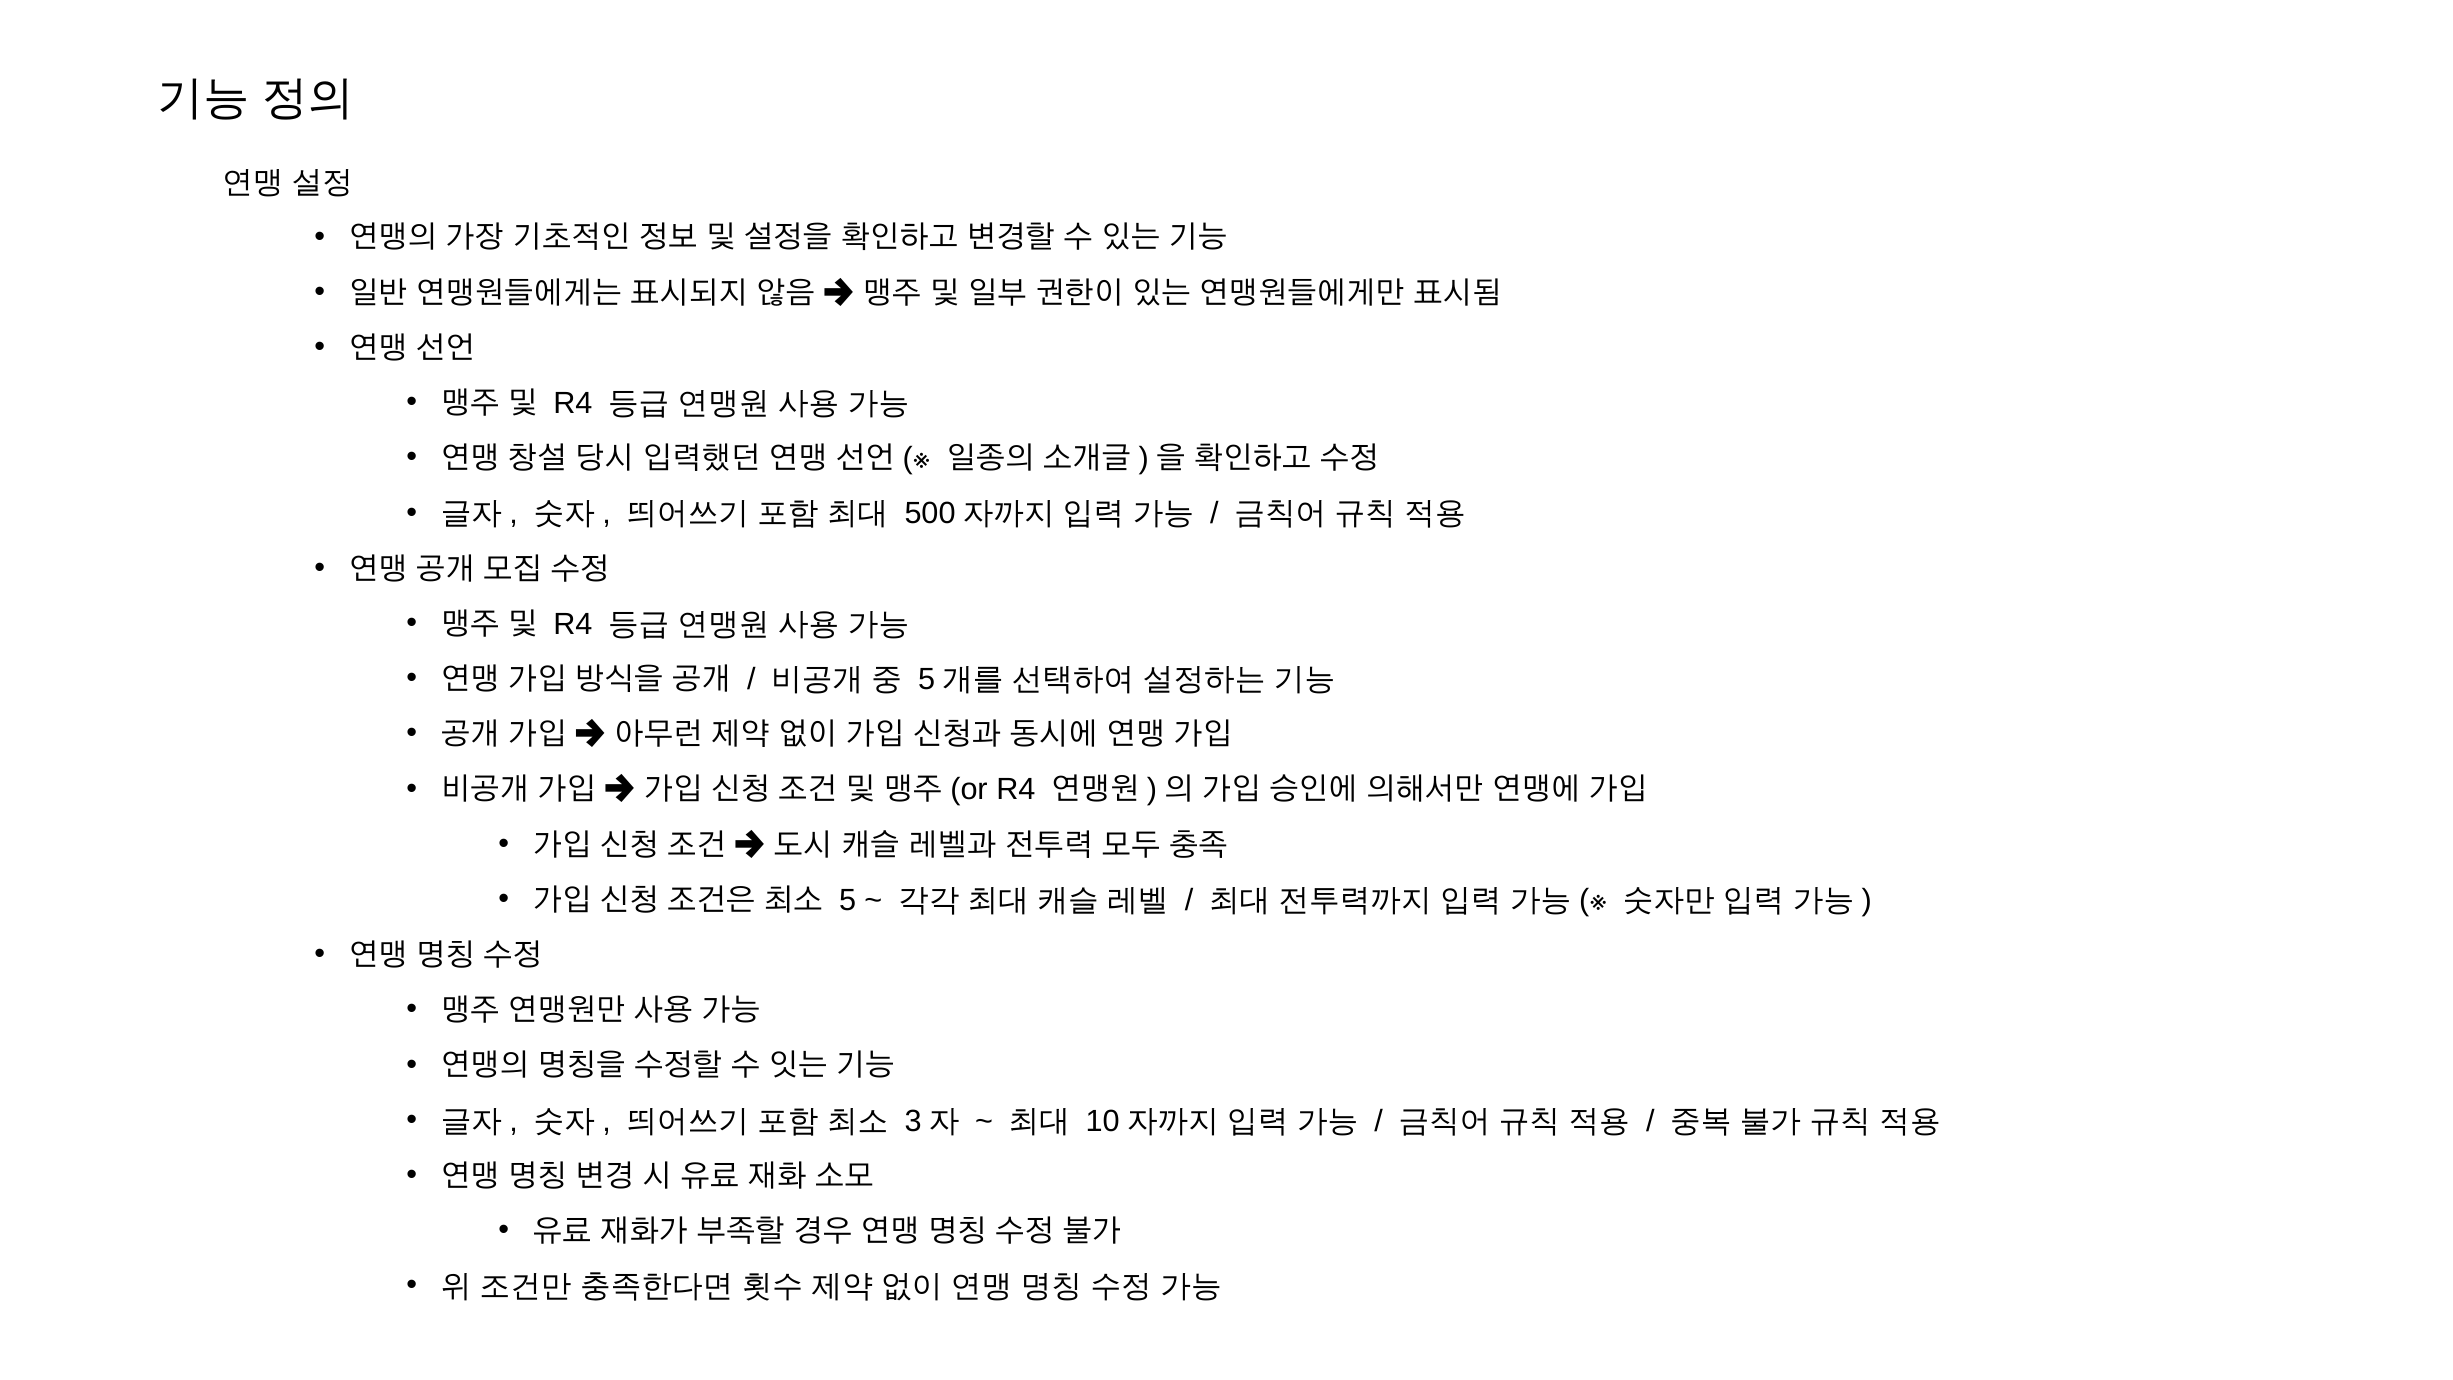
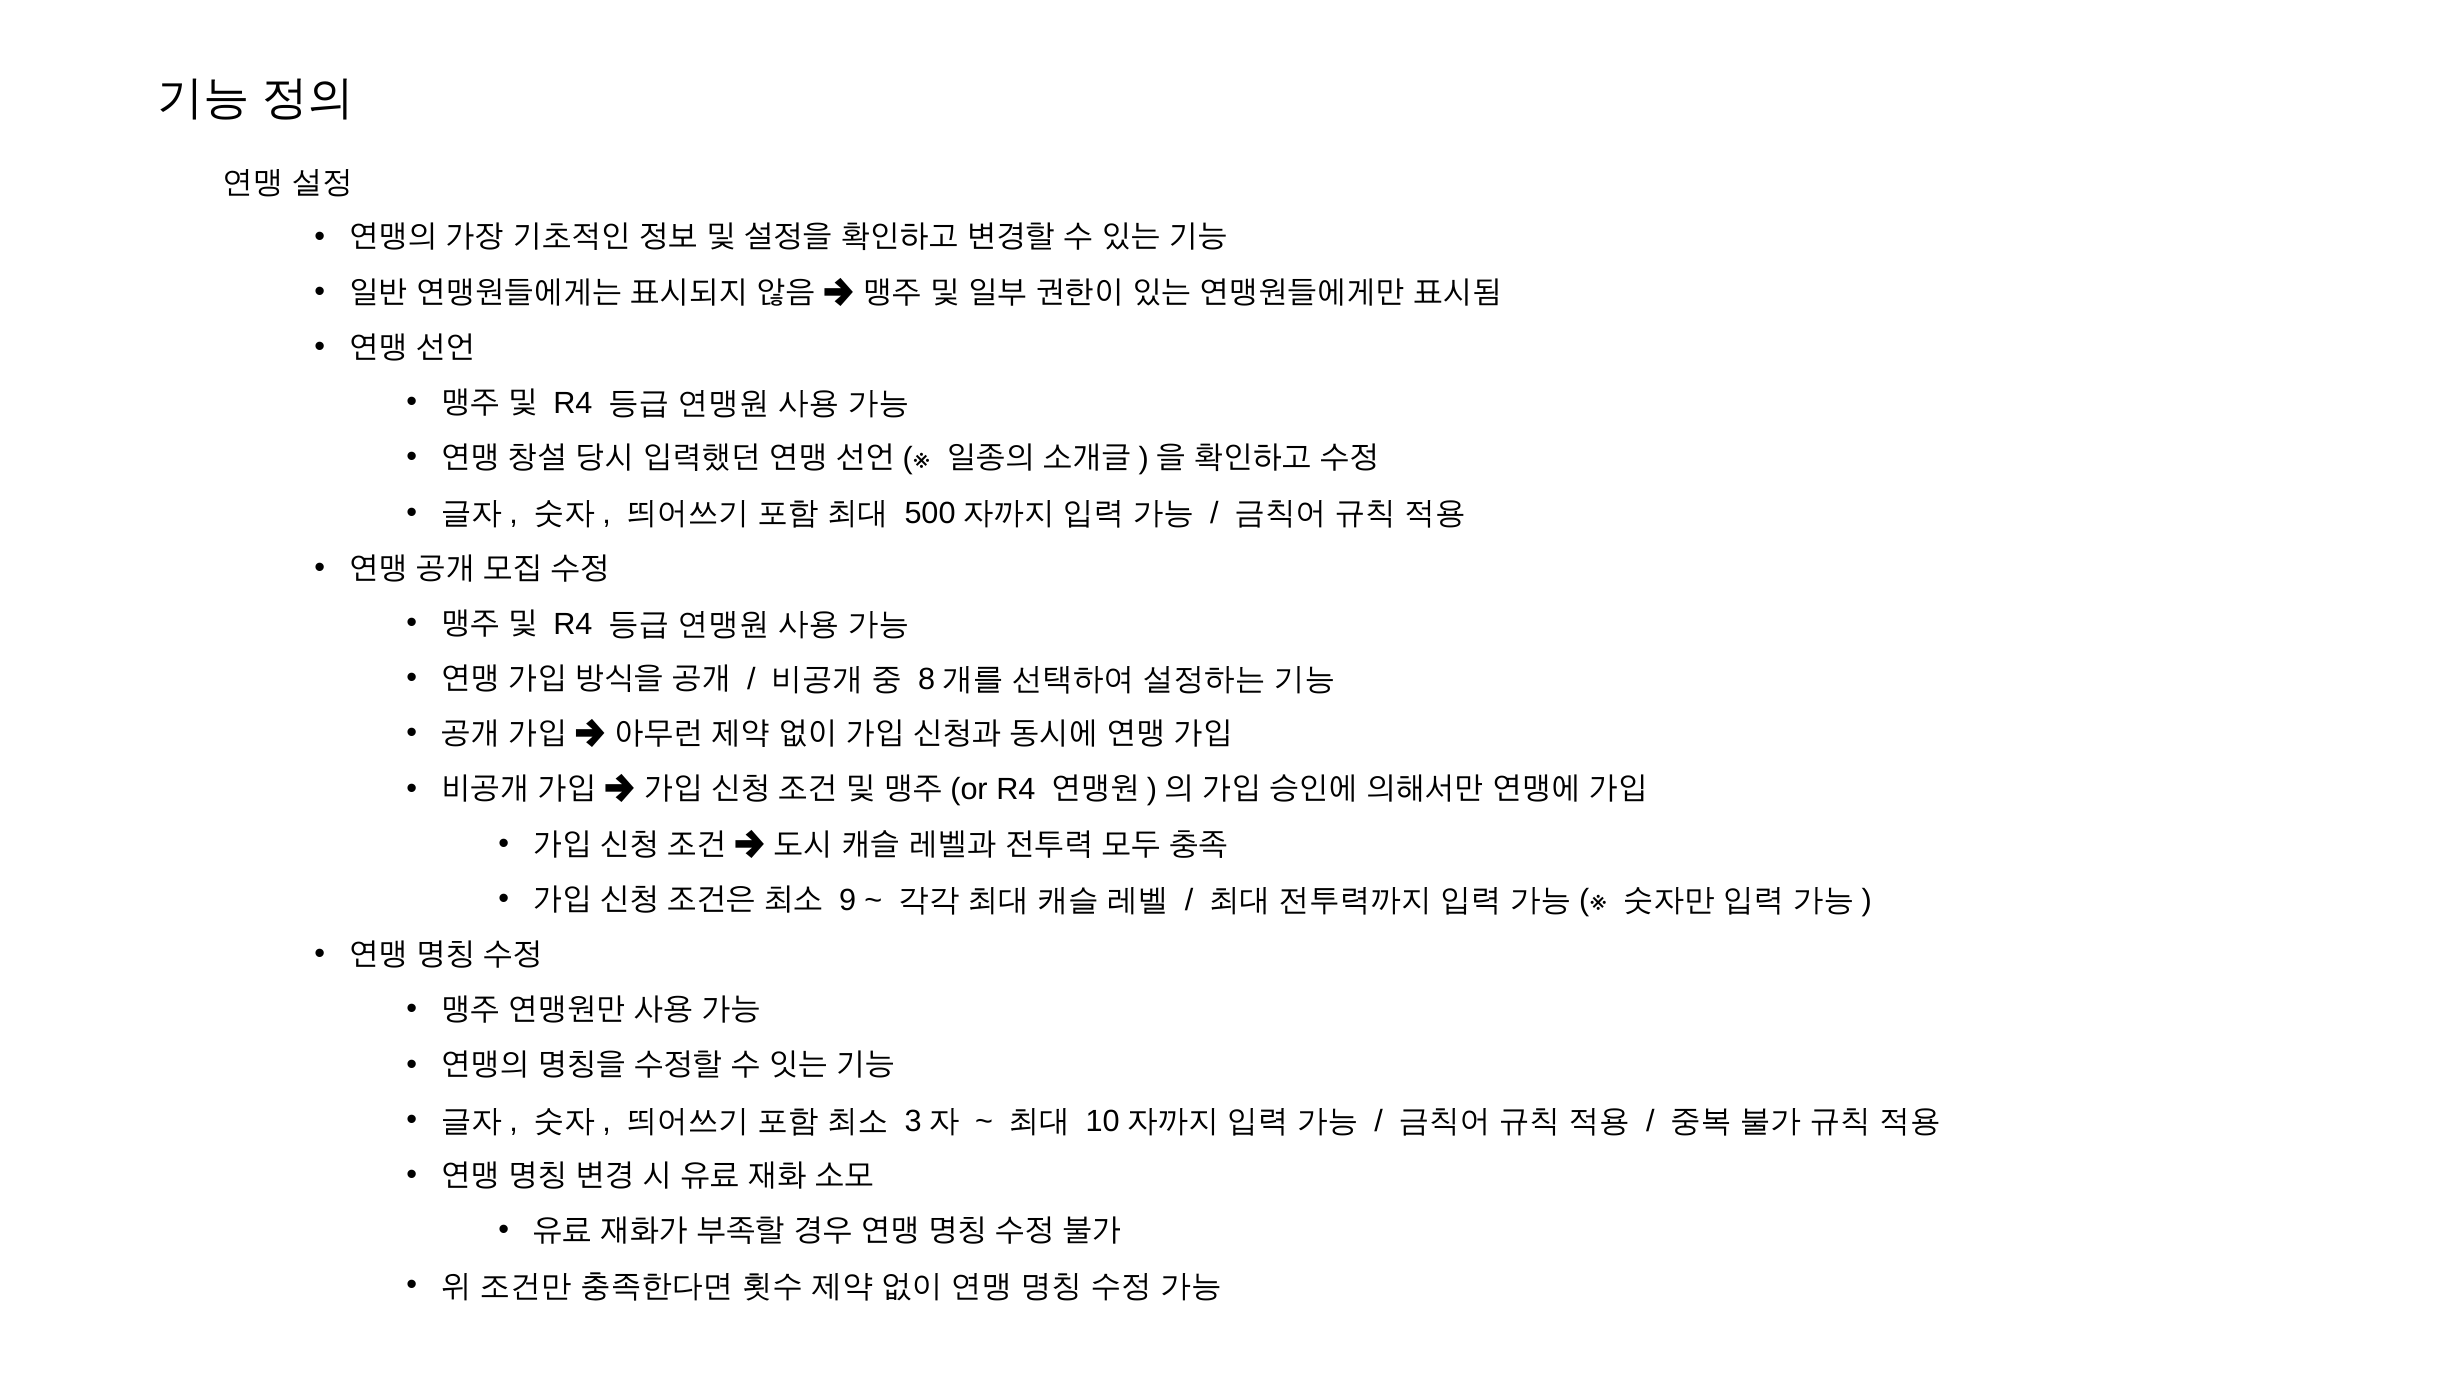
5 at (927, 679): 5 -> 8
5 at (848, 900): 5 -> 9
